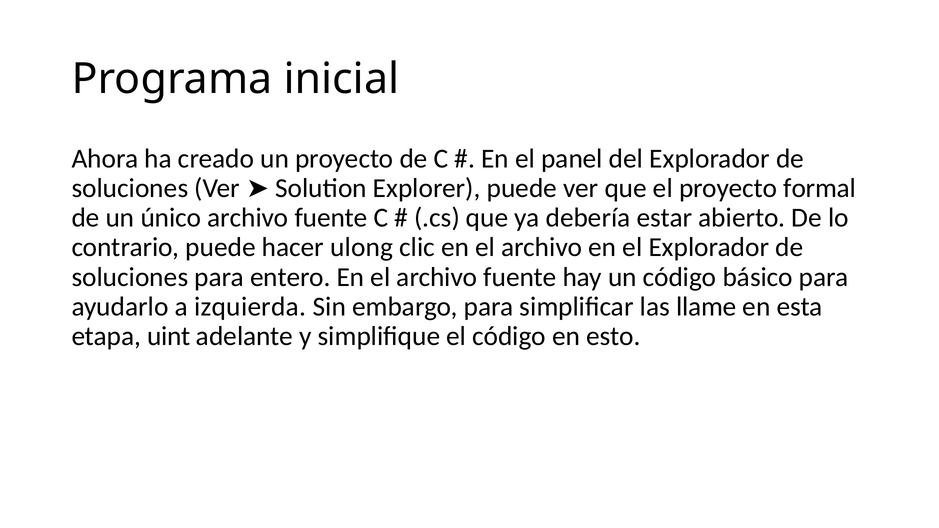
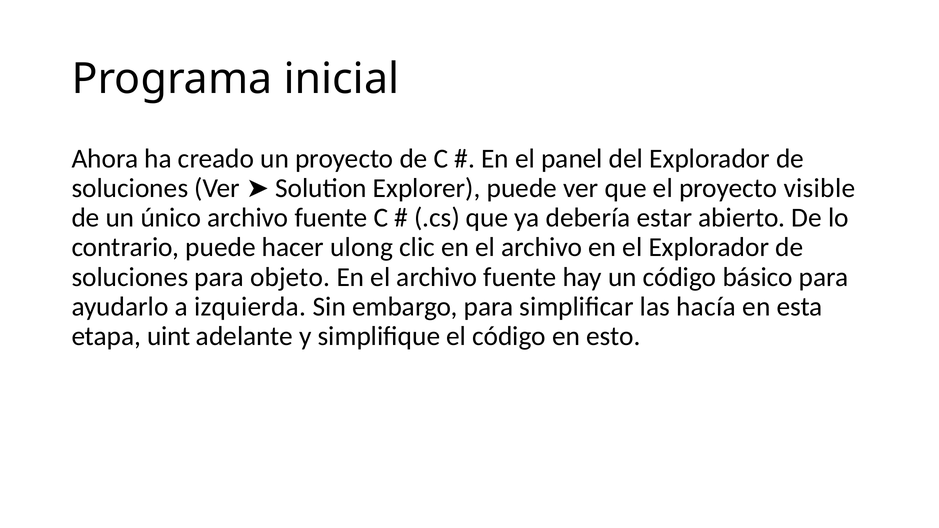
formal: formal -> visible
entero: entero -> objeto
llame: llame -> hacía
